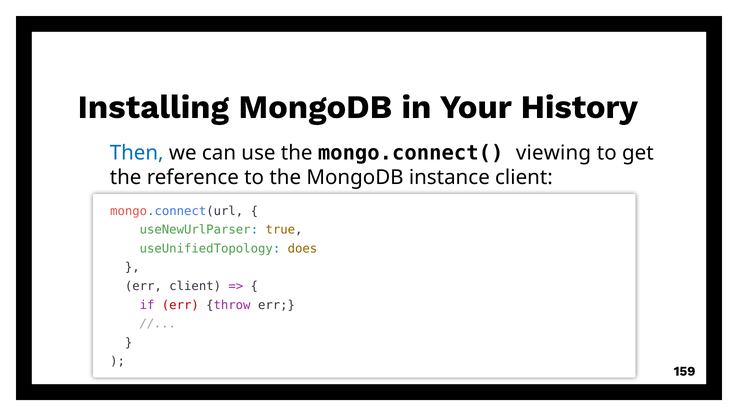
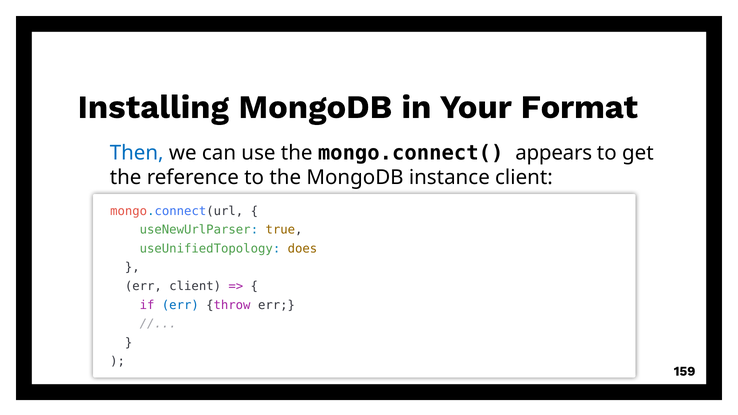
History: History -> Format
viewing: viewing -> appears
err at (180, 305) colour: red -> blue
